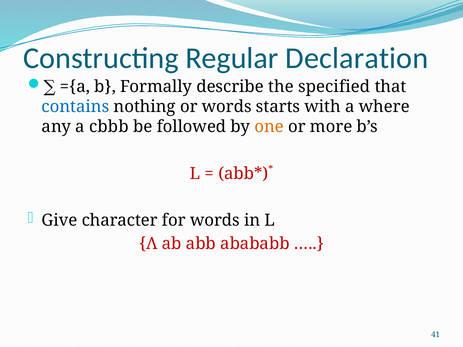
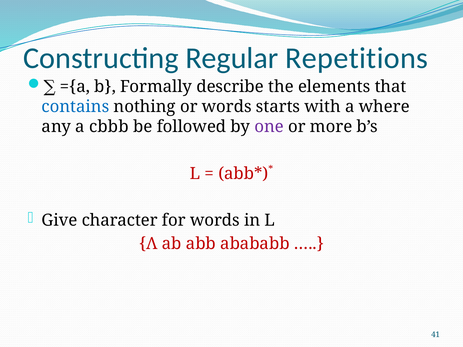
Declaration: Declaration -> Repetitions
specified: specified -> elements
one colour: orange -> purple
